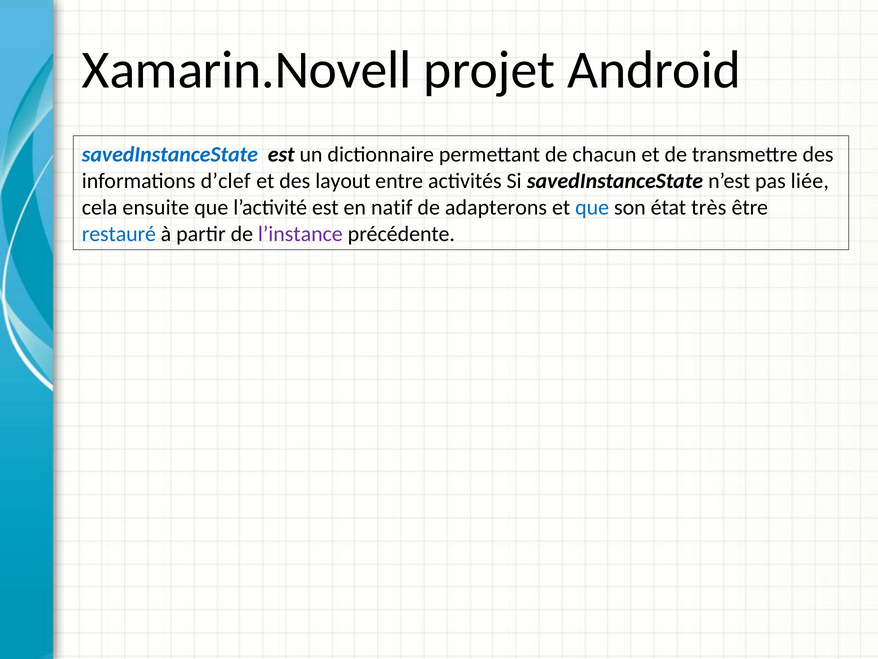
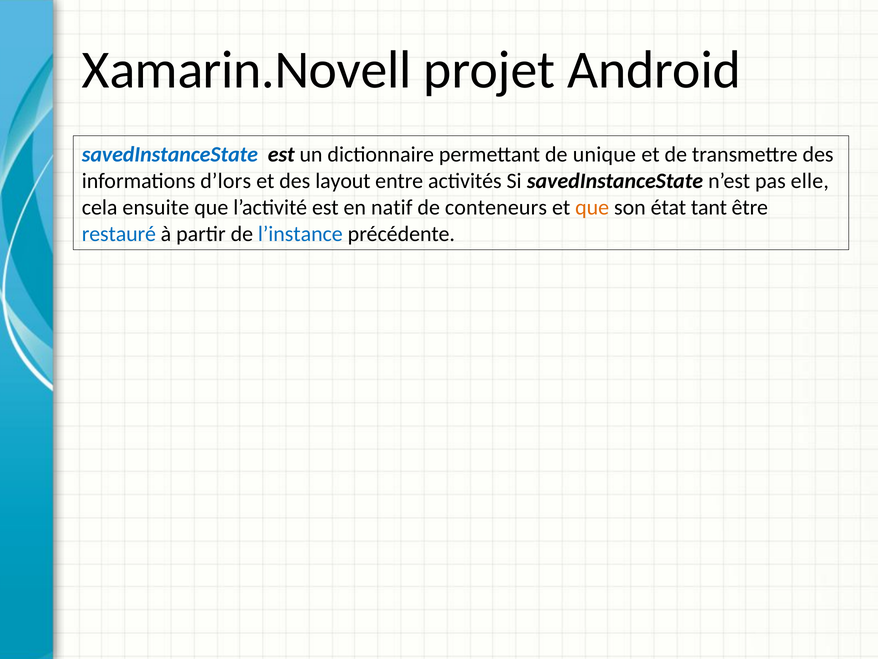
chacun: chacun -> unique
d’clef: d’clef -> d’lors
liée: liée -> elle
adapterons: adapterons -> conteneurs
que at (592, 207) colour: blue -> orange
très: très -> tant
l’instance colour: purple -> blue
